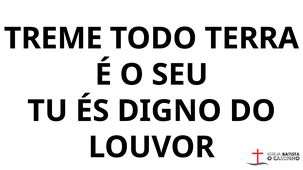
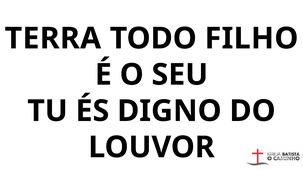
TREME: TREME -> TERRA
TERRA: TERRA -> FILHO
